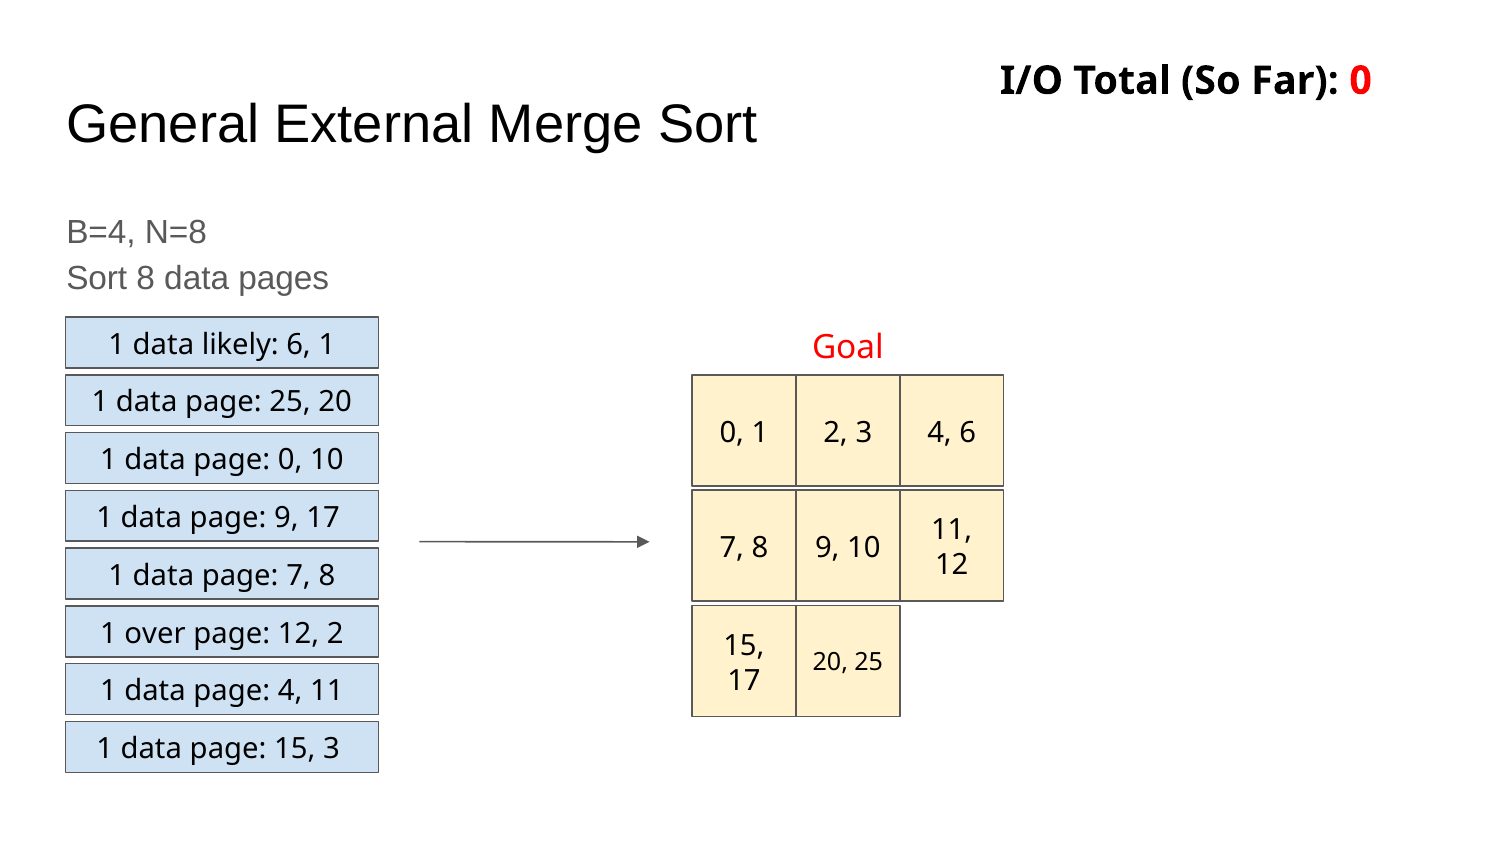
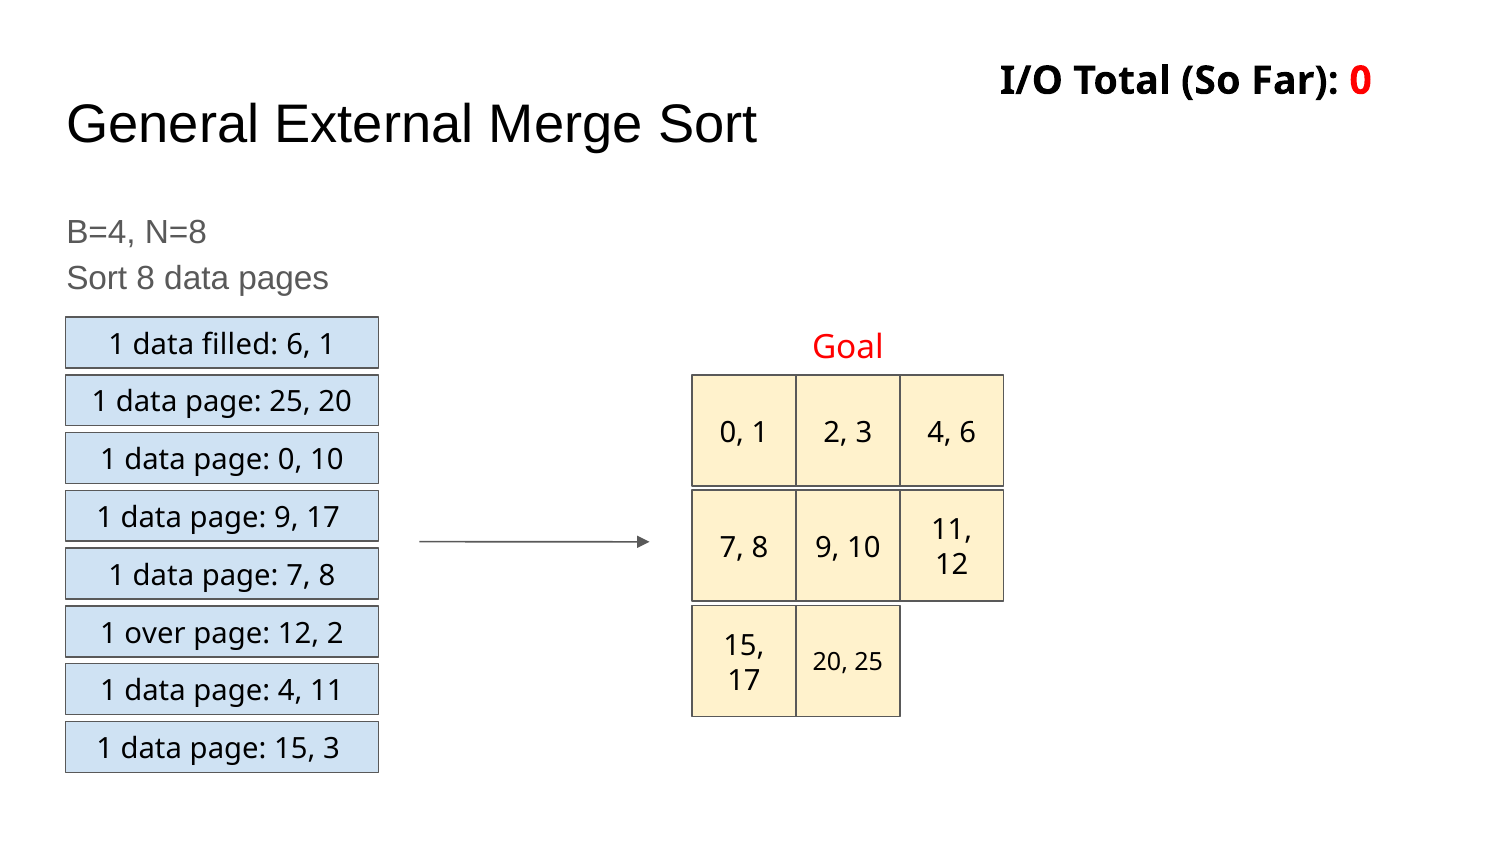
likely: likely -> filled
